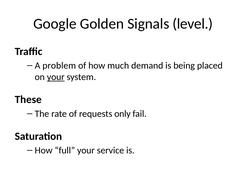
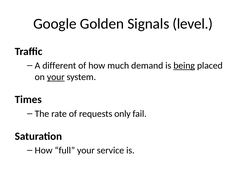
problem: problem -> different
being underline: none -> present
These: These -> Times
